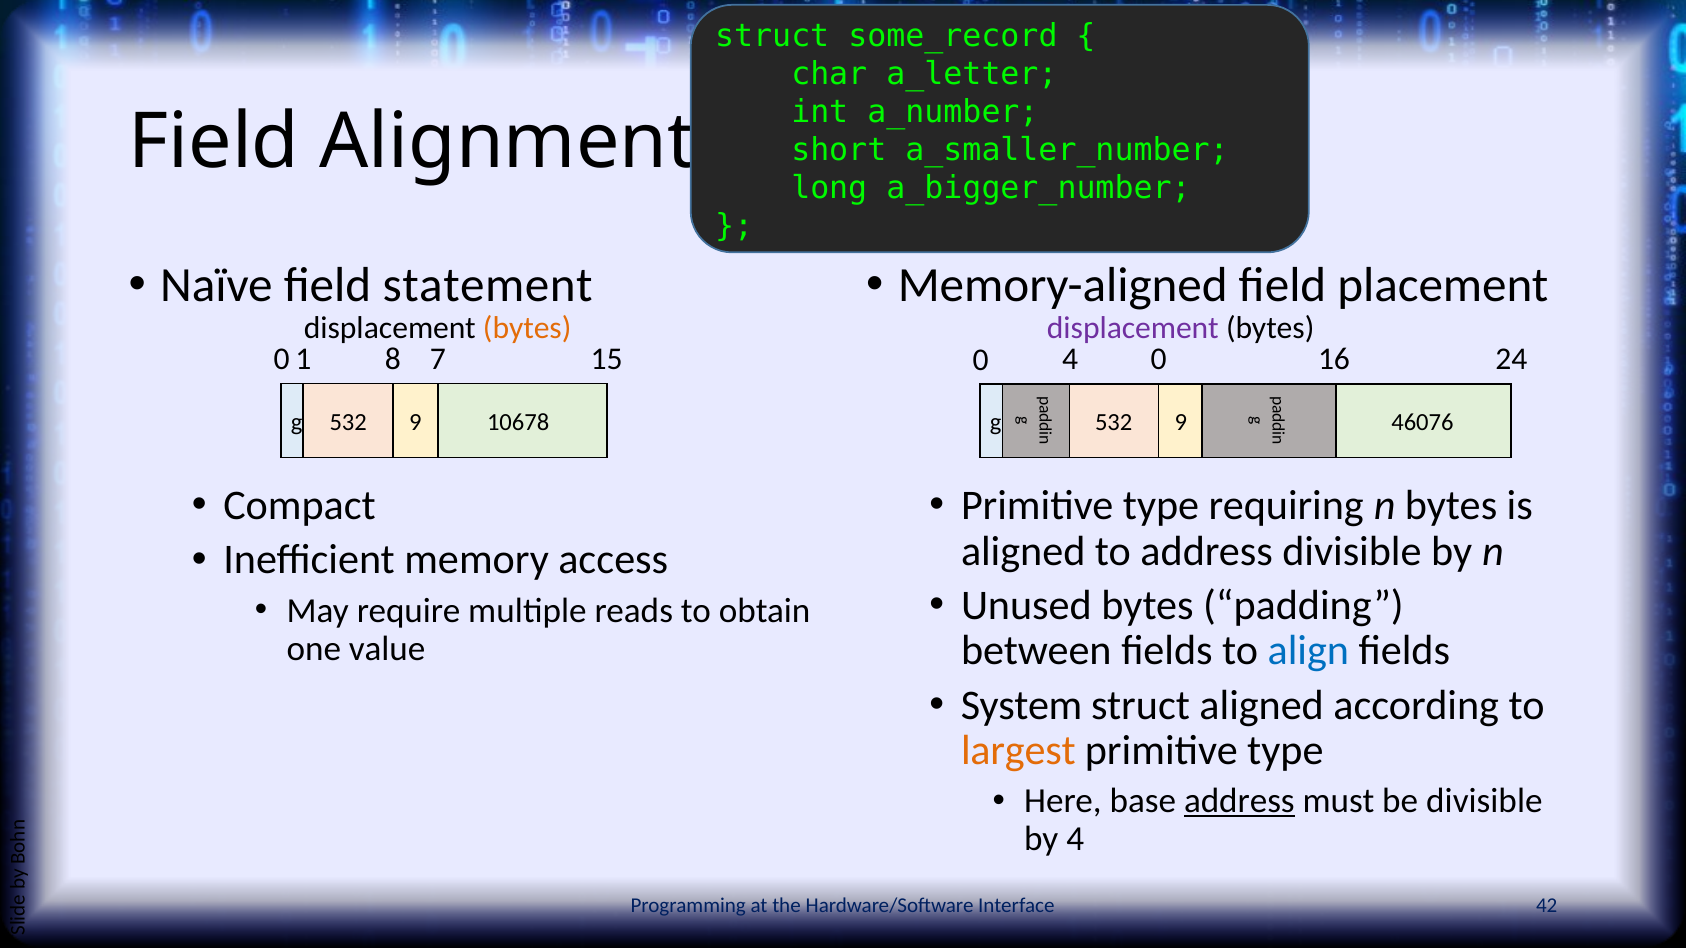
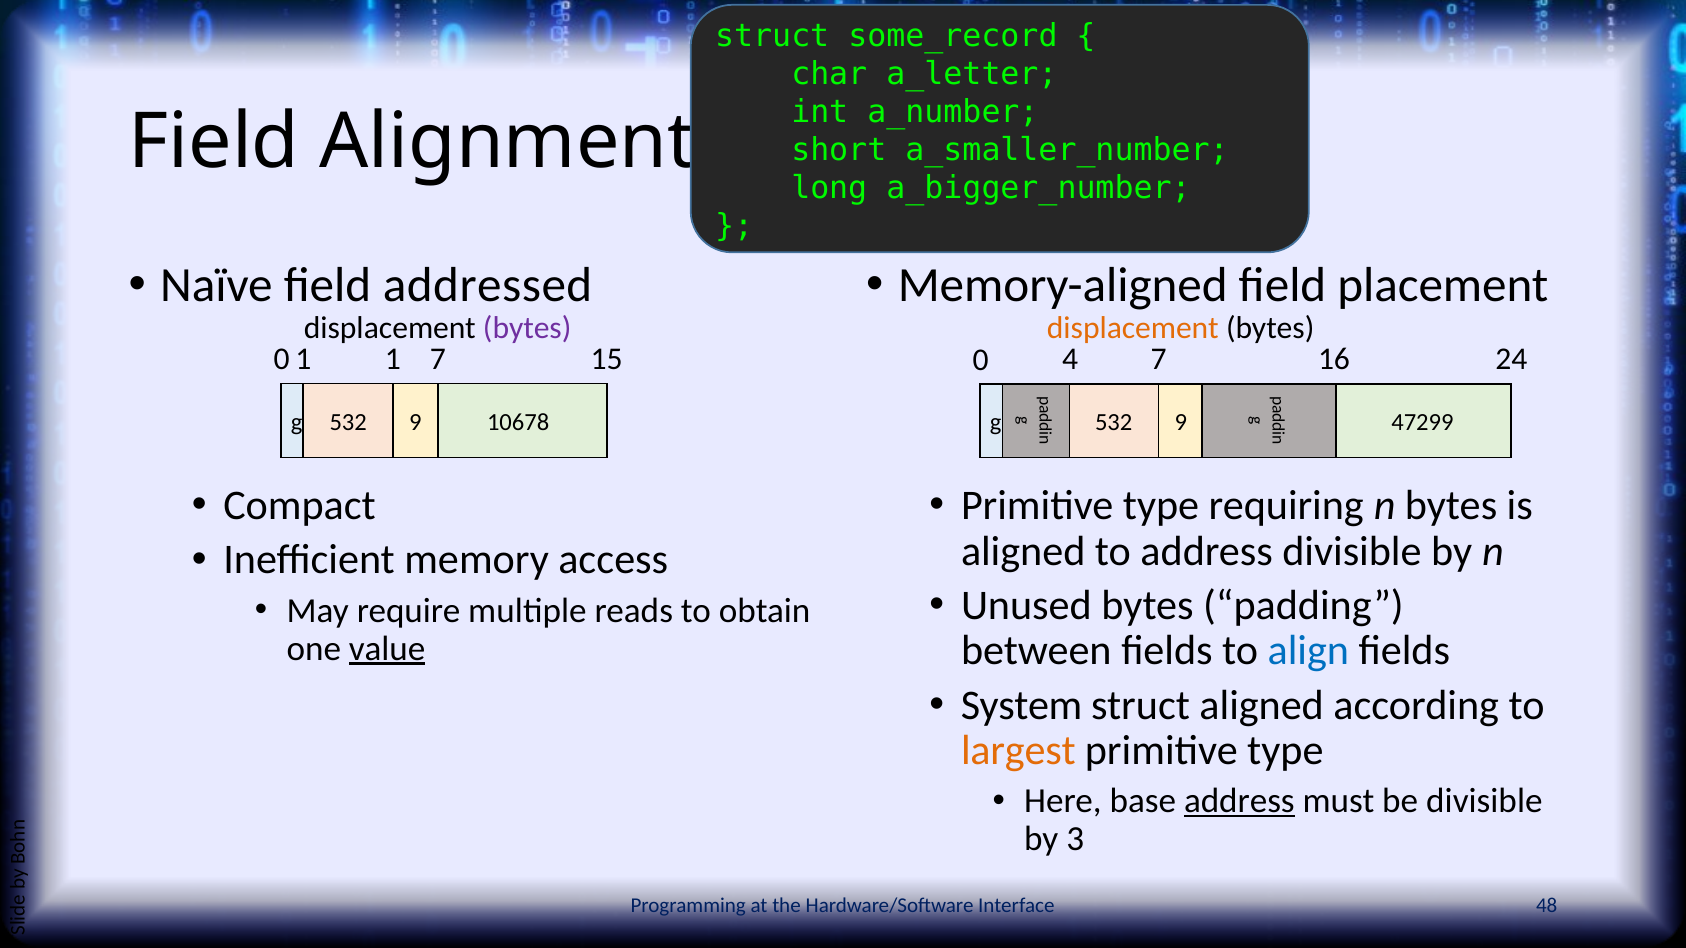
statement: statement -> addressed
bytes at (527, 328) colour: orange -> purple
displacement at (1133, 328) colour: purple -> orange
8: 8 -> 1
4 0: 0 -> 7
46076: 46076 -> 47299
value underline: none -> present
by 4: 4 -> 3
42: 42 -> 48
